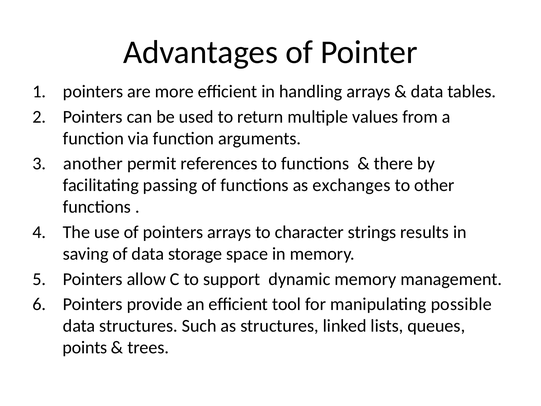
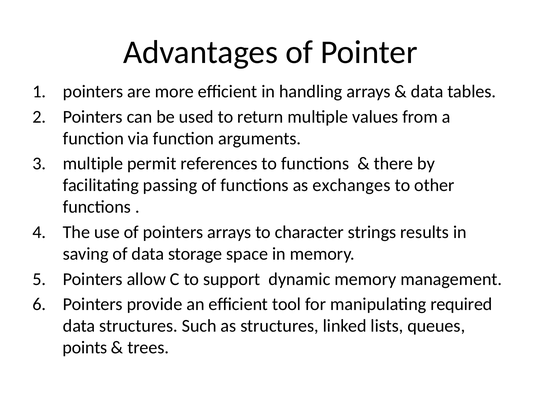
another at (93, 164): another -> multiple
possible: possible -> required
